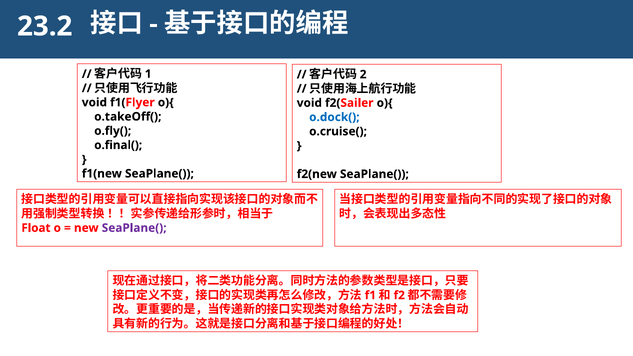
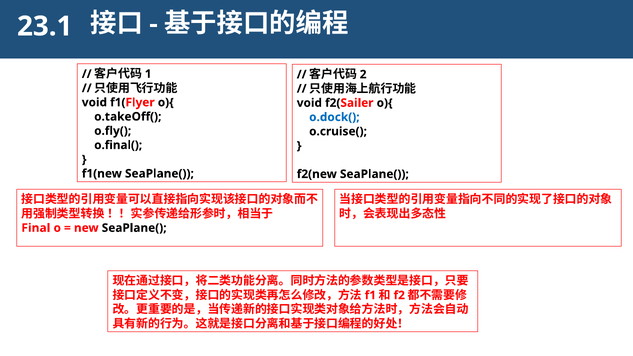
23.2: 23.2 -> 23.1
Float: Float -> Final
SeaPlane( at (134, 228) colour: purple -> black
